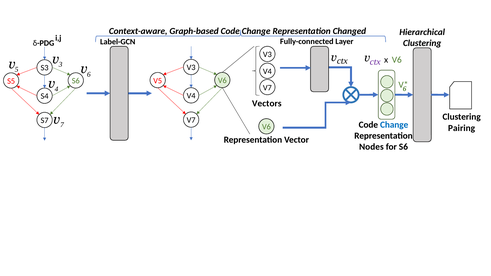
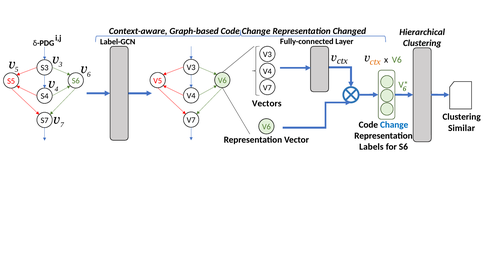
ctx at (375, 62) colour: purple -> orange
Pairing: Pairing -> Similar
Nodes: Nodes -> Labels
